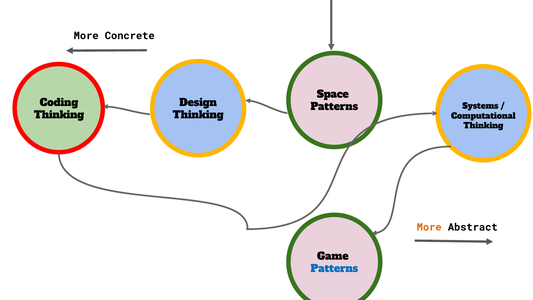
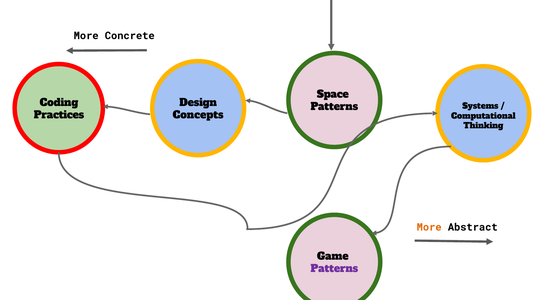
Thinking at (59, 115): Thinking -> Practices
Thinking at (198, 115): Thinking -> Concepts
Patterns at (334, 269) colour: blue -> purple
